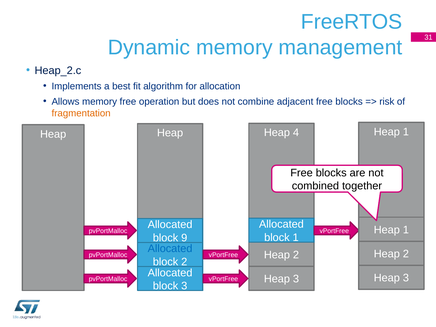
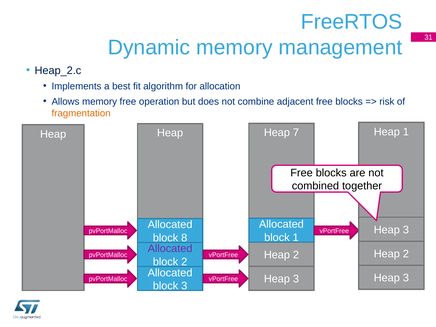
4: 4 -> 7
1 at (406, 230): 1 -> 3
9: 9 -> 8
Allocated at (170, 249) colour: blue -> purple
